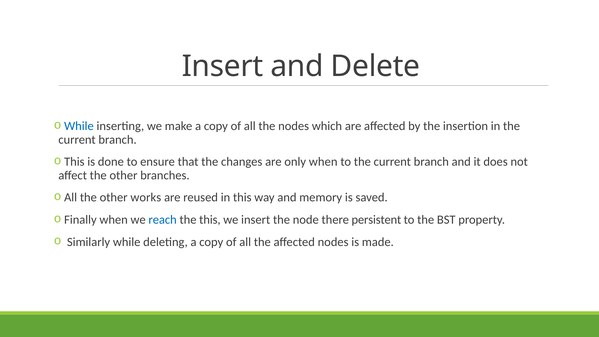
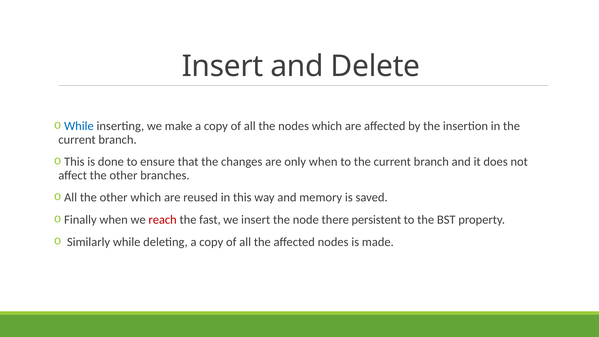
other works: works -> which
reach colour: blue -> red
the this: this -> fast
